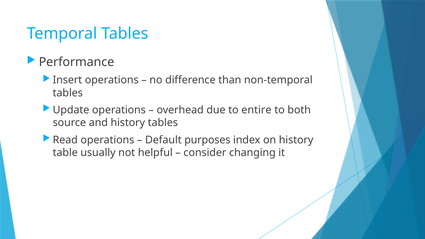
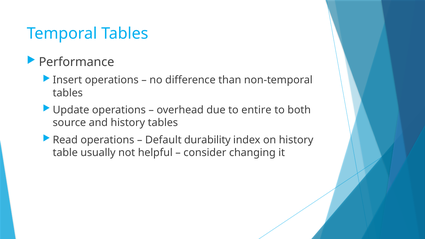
purposes: purposes -> durability
